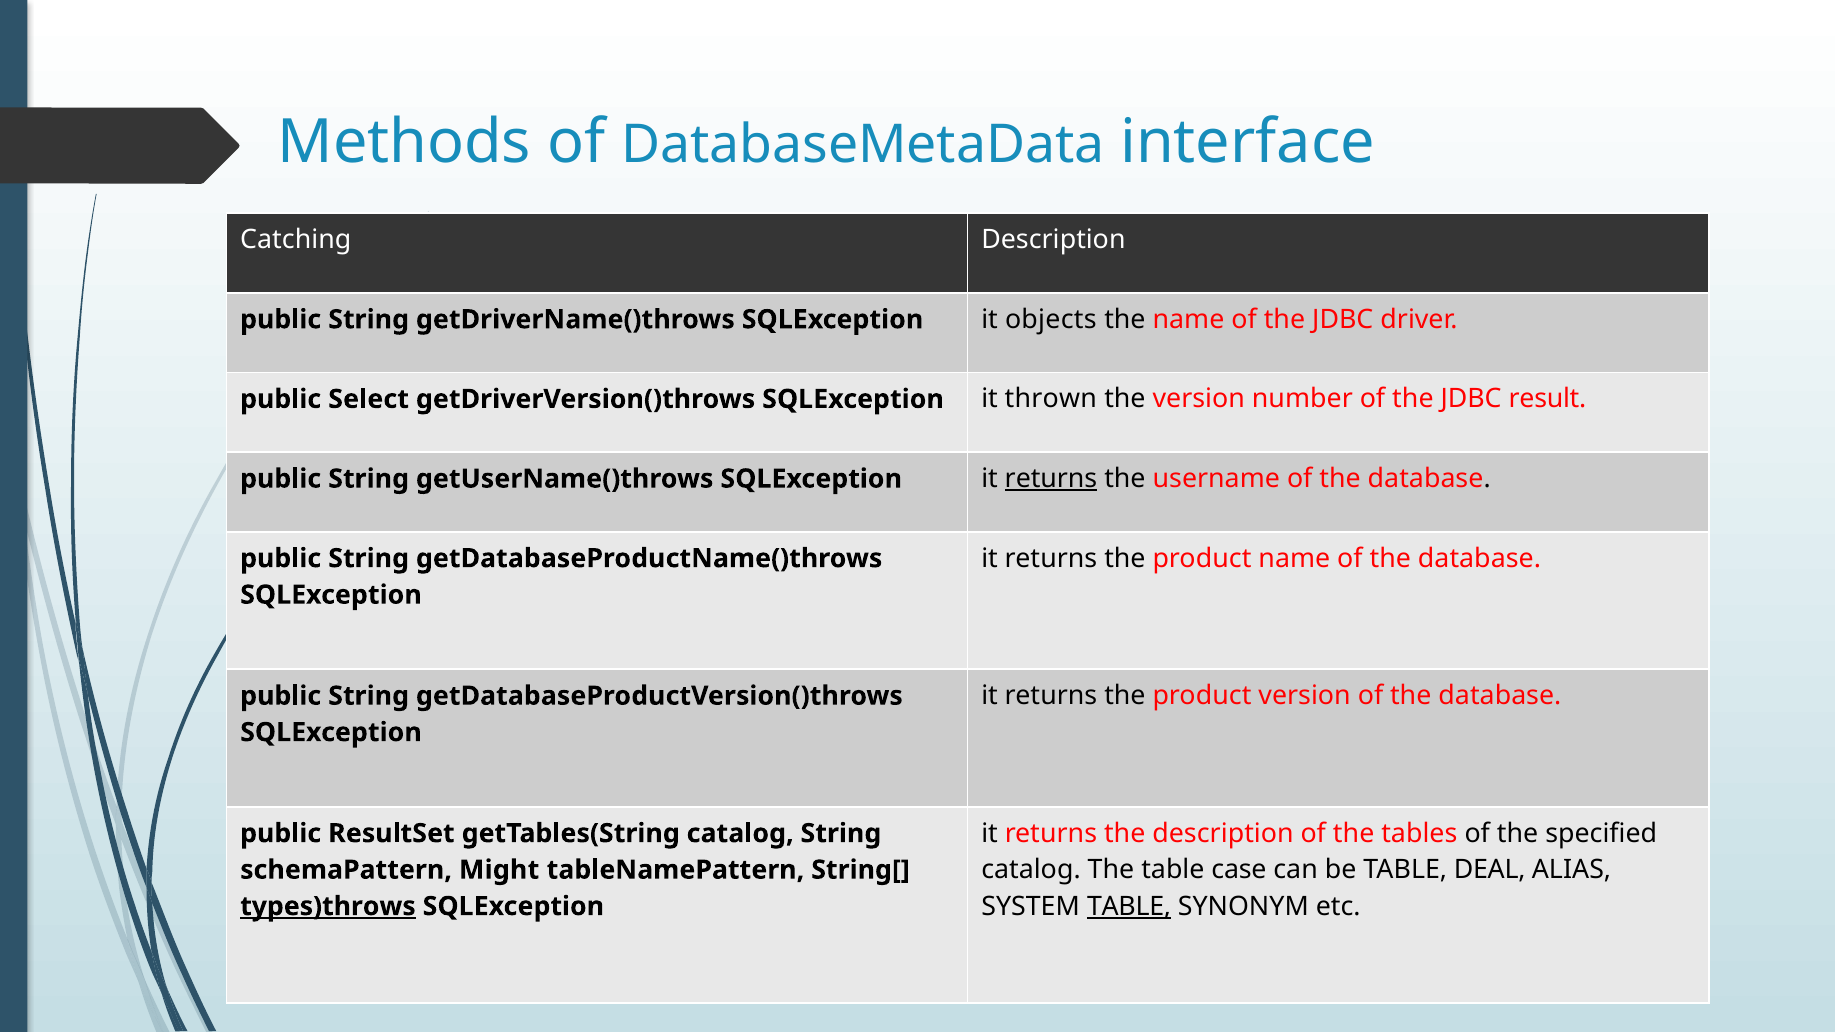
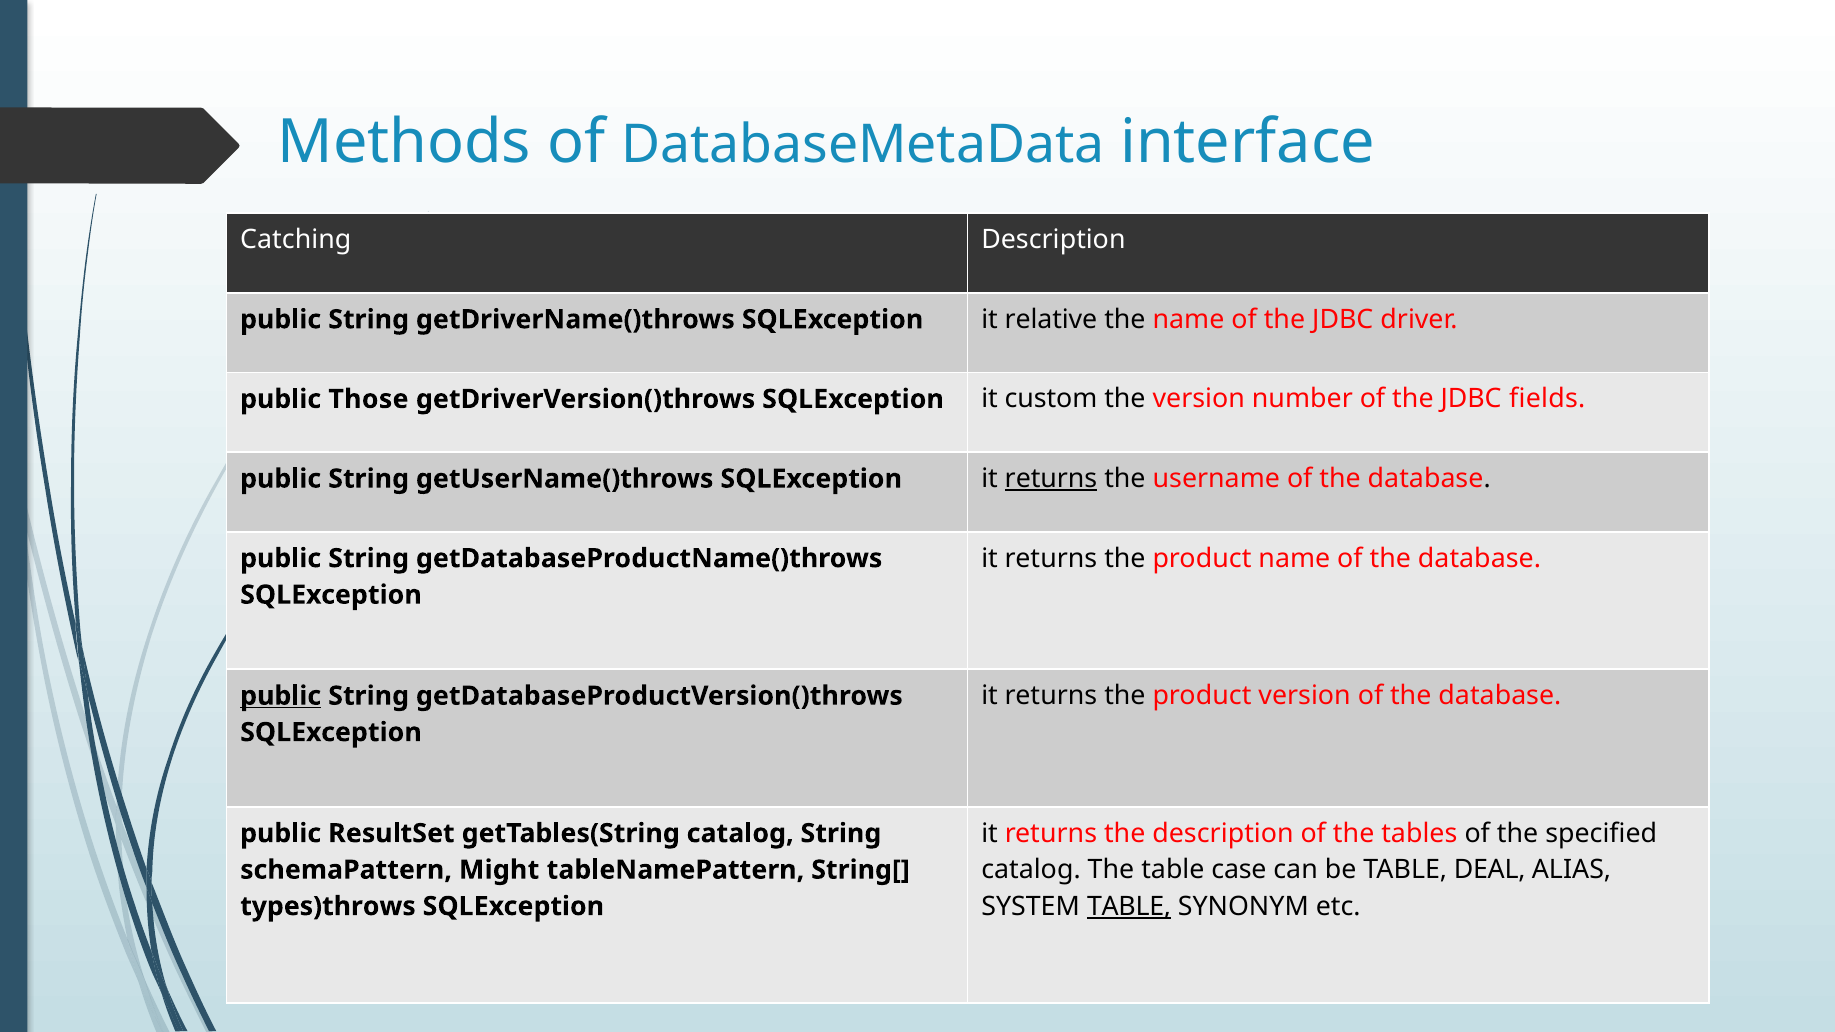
objects: objects -> relative
Select: Select -> Those
thrown: thrown -> custom
result: result -> fields
public at (281, 696) underline: none -> present
types)throws underline: present -> none
